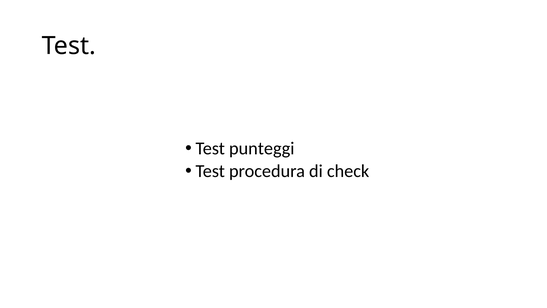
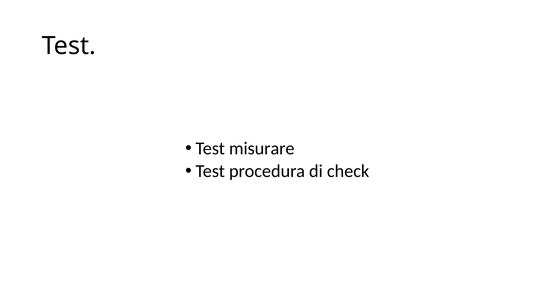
punteggi: punteggi -> misurare
